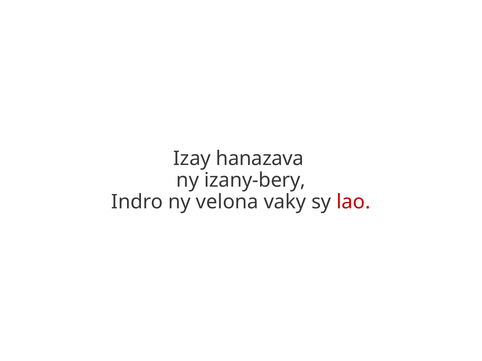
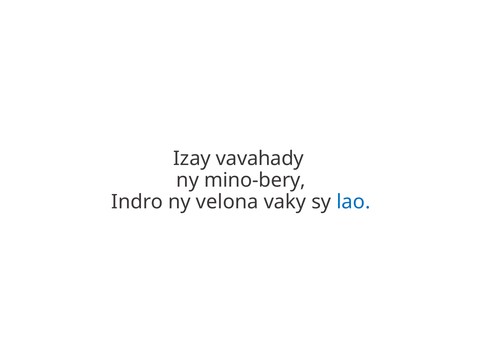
hanazava: hanazava -> vavahady
izany-bery: izany-bery -> mino-bery
lao colour: red -> blue
